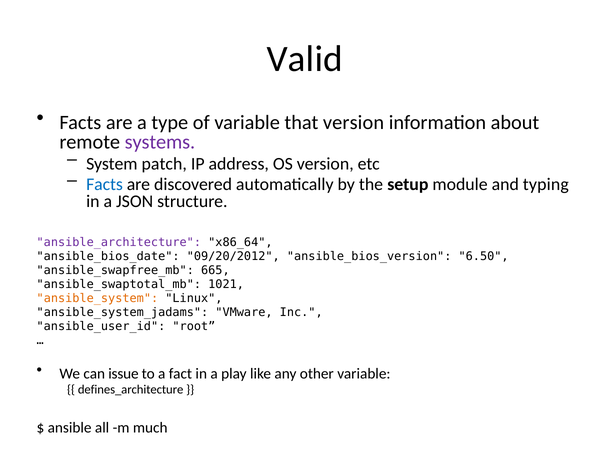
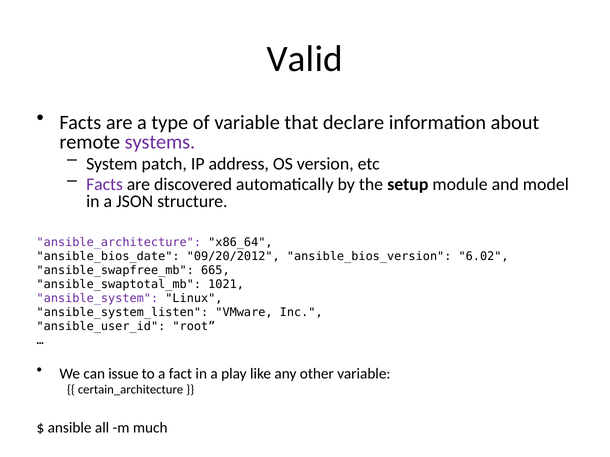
that version: version -> declare
Facts at (105, 185) colour: blue -> purple
typing: typing -> model
6.50: 6.50 -> 6.02
ansible_system colour: orange -> purple
ansible_system_jadams: ansible_system_jadams -> ansible_system_listen
defines_architecture: defines_architecture -> certain_architecture
